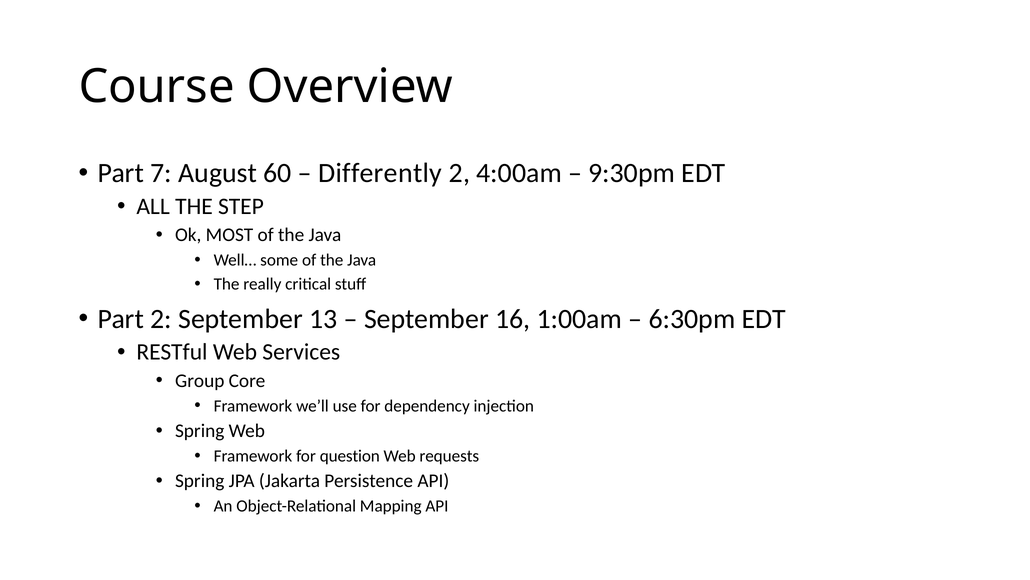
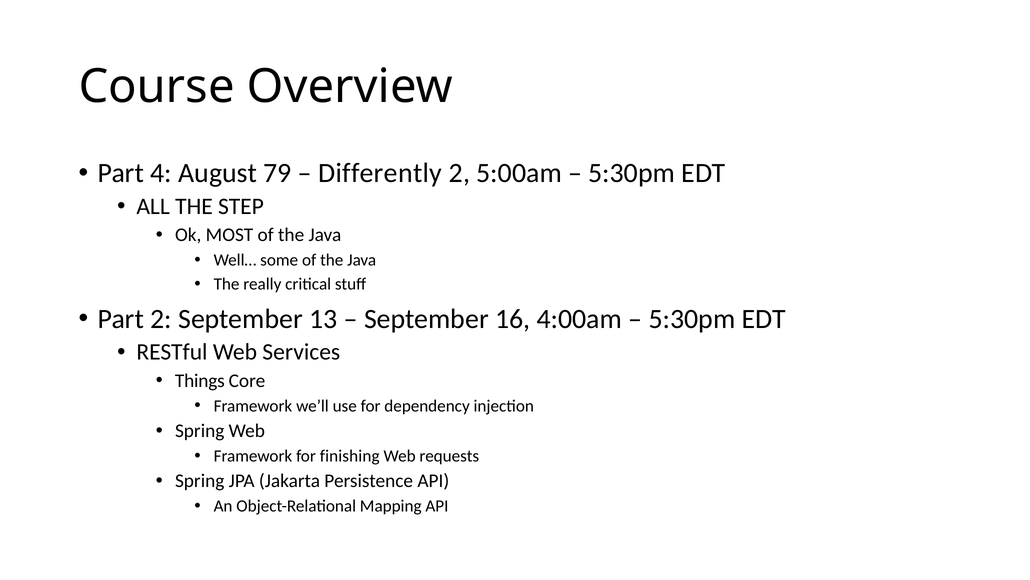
7: 7 -> 4
60: 60 -> 79
4:00am: 4:00am -> 5:00am
9:30pm at (632, 173): 9:30pm -> 5:30pm
1:00am: 1:00am -> 4:00am
6:30pm at (692, 319): 6:30pm -> 5:30pm
Group: Group -> Things
question: question -> finishing
